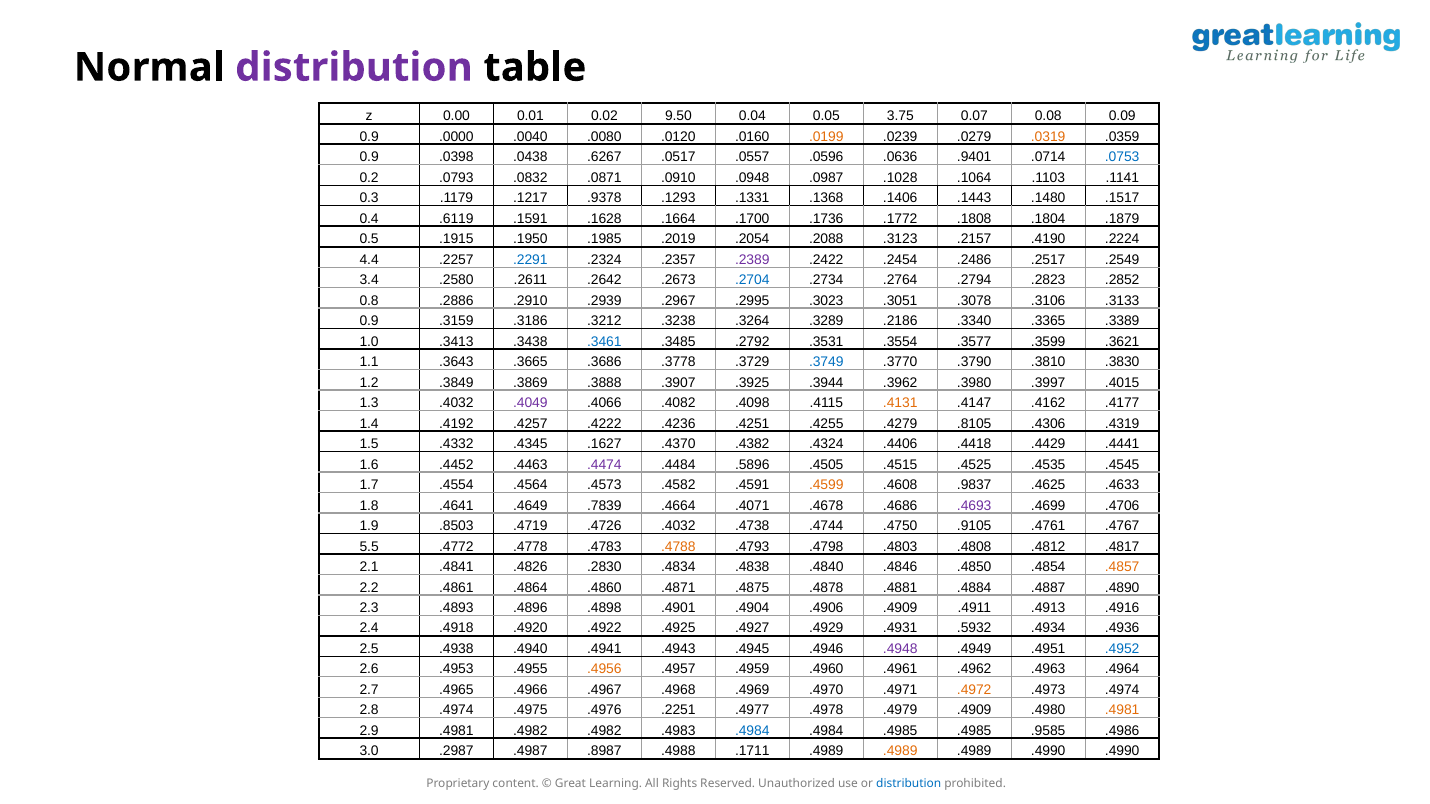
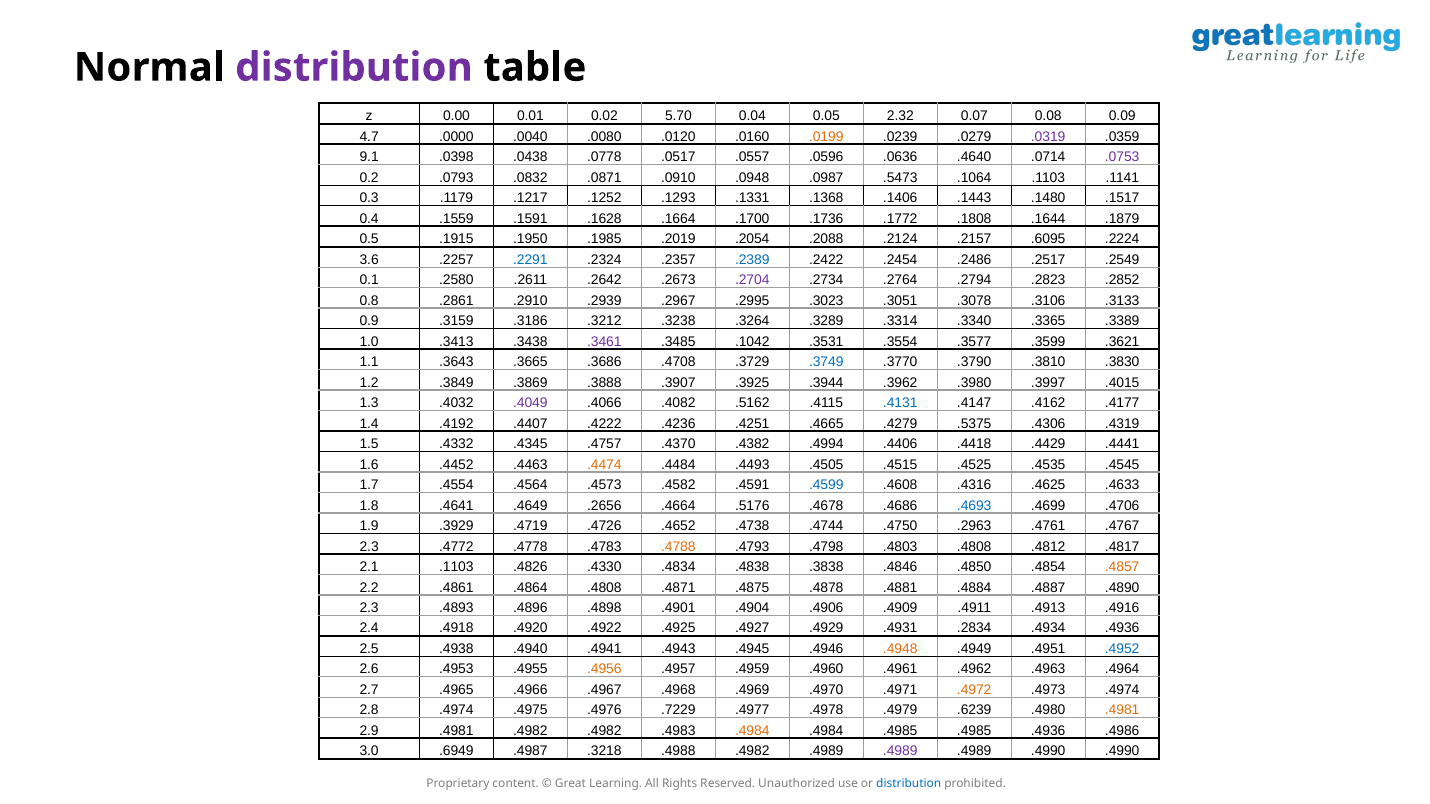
9.50: 9.50 -> 5.70
3.75: 3.75 -> 2.32
0.9 at (369, 137): 0.9 -> 4.7
.0319 colour: orange -> purple
0.9 at (369, 157): 0.9 -> 9.1
.6267: .6267 -> .0778
.9401: .9401 -> .4640
.0753 colour: blue -> purple
.1028: .1028 -> .5473
.9378: .9378 -> .1252
.6119: .6119 -> .1559
.1804: .1804 -> .1644
.3123: .3123 -> .2124
.4190: .4190 -> .6095
4.4: 4.4 -> 3.6
.2389 colour: purple -> blue
3.4: 3.4 -> 0.1
.2704 colour: blue -> purple
.2886: .2886 -> .2861
.2186: .2186 -> .3314
.3461 colour: blue -> purple
.2792: .2792 -> .1042
.3778: .3778 -> .4708
.4098: .4098 -> .5162
.4131 colour: orange -> blue
.4257: .4257 -> .4407
.4255: .4255 -> .4665
.8105: .8105 -> .5375
.1627: .1627 -> .4757
.4324: .4324 -> .4994
.4474 colour: purple -> orange
.5896: .5896 -> .4493
.4599 colour: orange -> blue
.9837: .9837 -> .4316
.7839: .7839 -> .2656
.4071: .4071 -> .5176
.4693 colour: purple -> blue
.8503: .8503 -> .3929
.4726 .4032: .4032 -> .4652
.9105: .9105 -> .2963
5.5 at (369, 547): 5.5 -> 2.3
2.1 .4841: .4841 -> .1103
.2830: .2830 -> .4330
.4840: .4840 -> .3838
.4864 .4860: .4860 -> .4808
.5932: .5932 -> .2834
.4948 colour: purple -> orange
.2251: .2251 -> .7229
.4979 .4909: .4909 -> .6239
.4984 at (752, 731) colour: blue -> orange
.4985 .9585: .9585 -> .4936
.2987: .2987 -> .6949
.8987: .8987 -> .3218
.4988 .1711: .1711 -> .4982
.4989 at (900, 752) colour: orange -> purple
